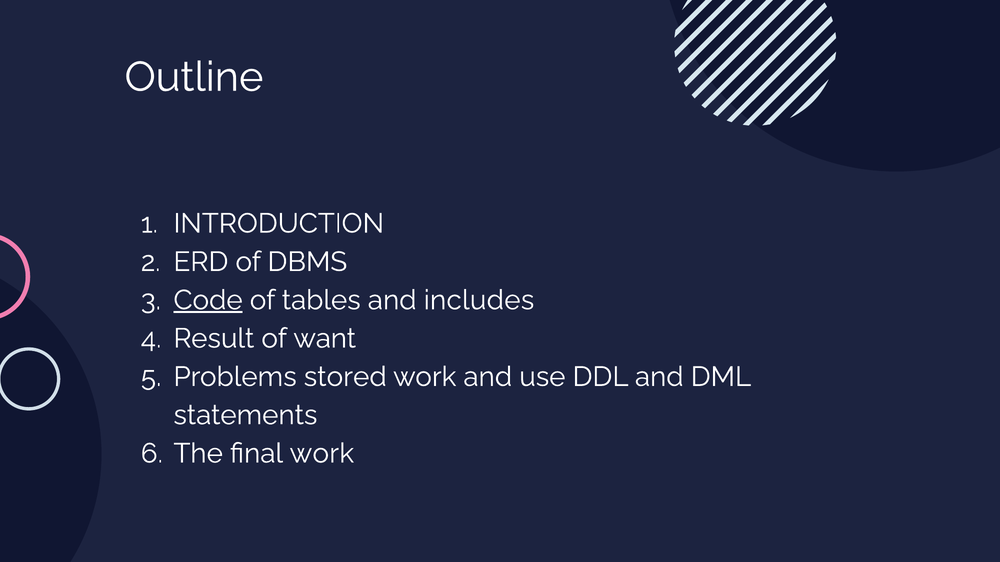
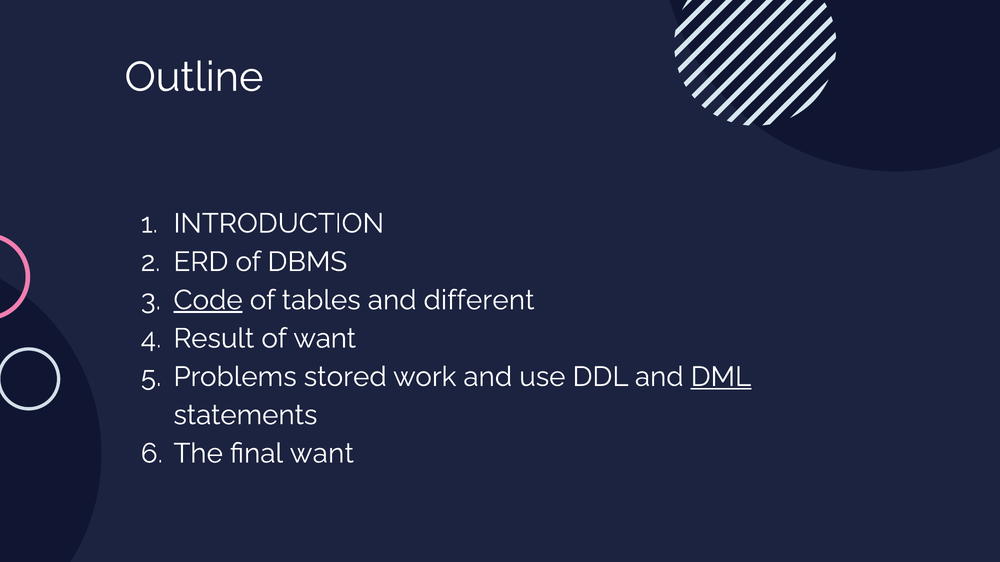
includes: includes -> different
DML underline: none -> present
final work: work -> want
